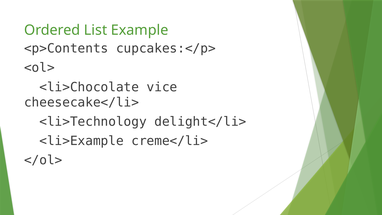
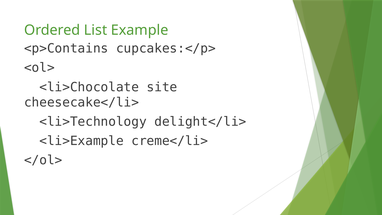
<p>Contents: <p>Contents -> <p>Contains
vice: vice -> site
